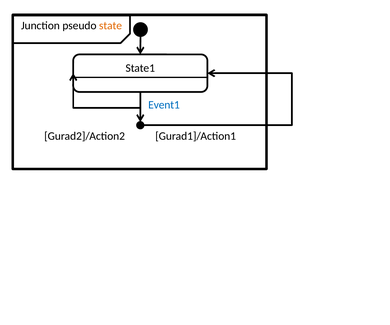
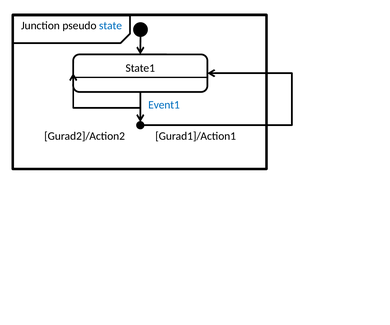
state colour: orange -> blue
